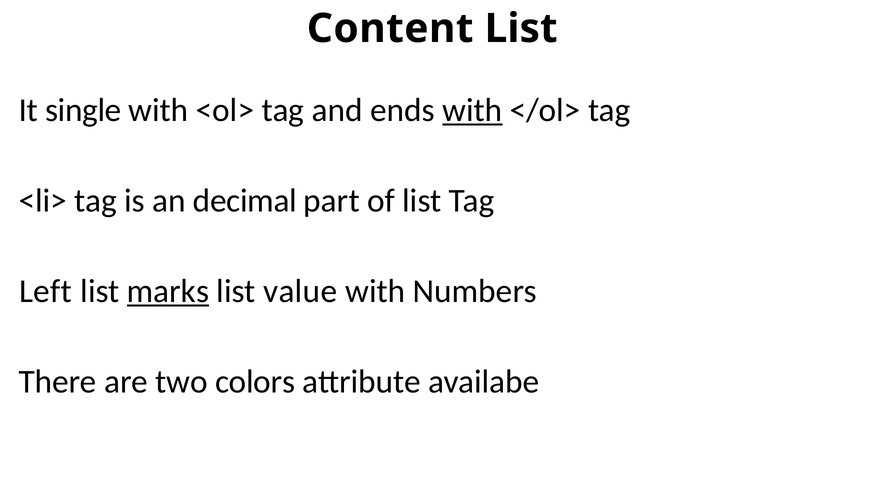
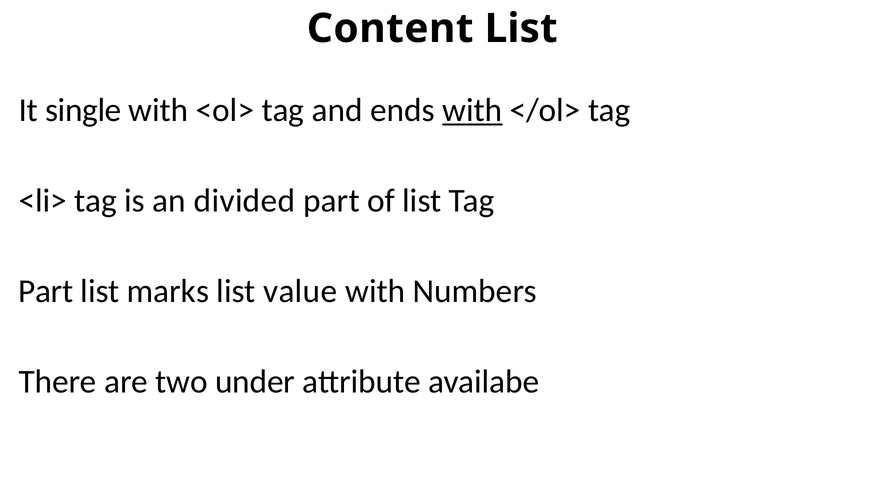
decimal: decimal -> divided
Left at (46, 291): Left -> Part
marks underline: present -> none
colors: colors -> under
